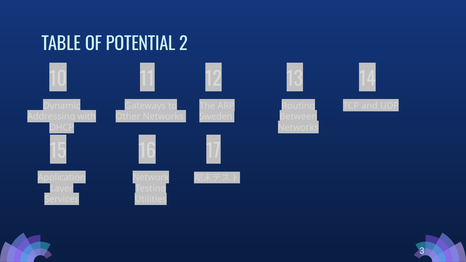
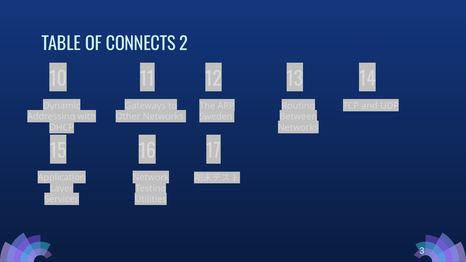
POTENTIAL: POTENTIAL -> CONNECTS
